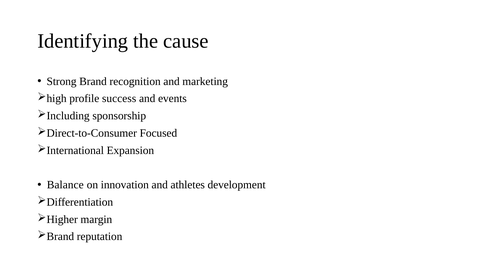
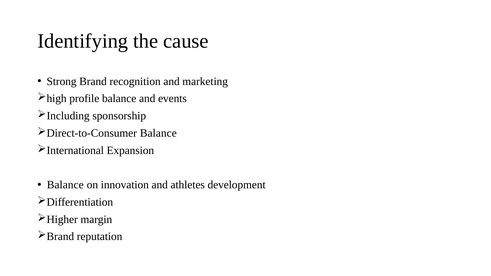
profile success: success -> balance
Focused at (158, 133): Focused -> Balance
